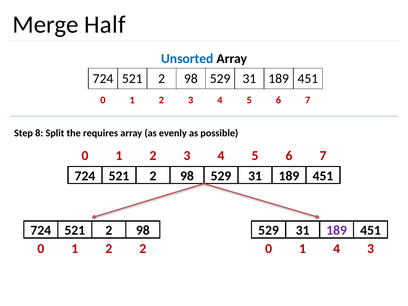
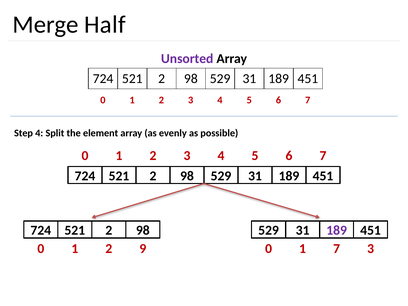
Unsorted colour: blue -> purple
Step 8: 8 -> 4
requires: requires -> element
2 2: 2 -> 9
1 4: 4 -> 7
